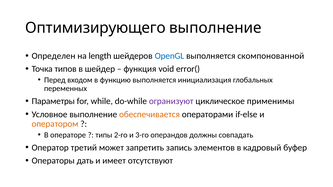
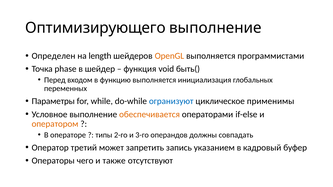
OpenGL colour: blue -> orange
скомпонованной: скомпонованной -> программистами
типов: типов -> phase
error(: error( -> быть(
огранизуют colour: purple -> blue
элементов: элементов -> указанием
дать: дать -> чего
имеет: имеет -> также
